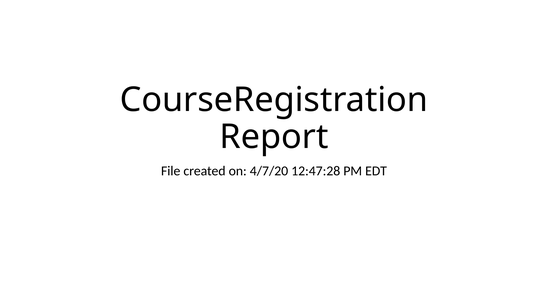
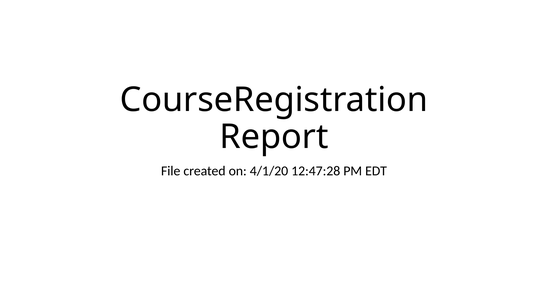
4/7/20: 4/7/20 -> 4/1/20
